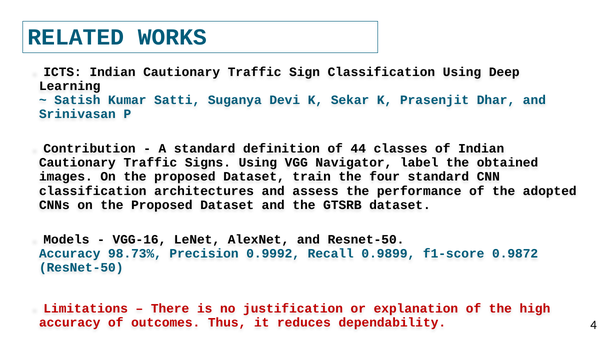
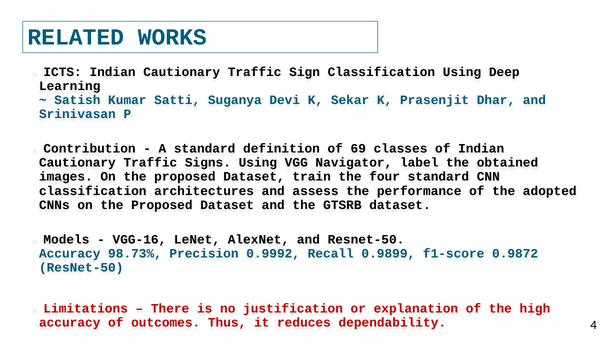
44: 44 -> 69
